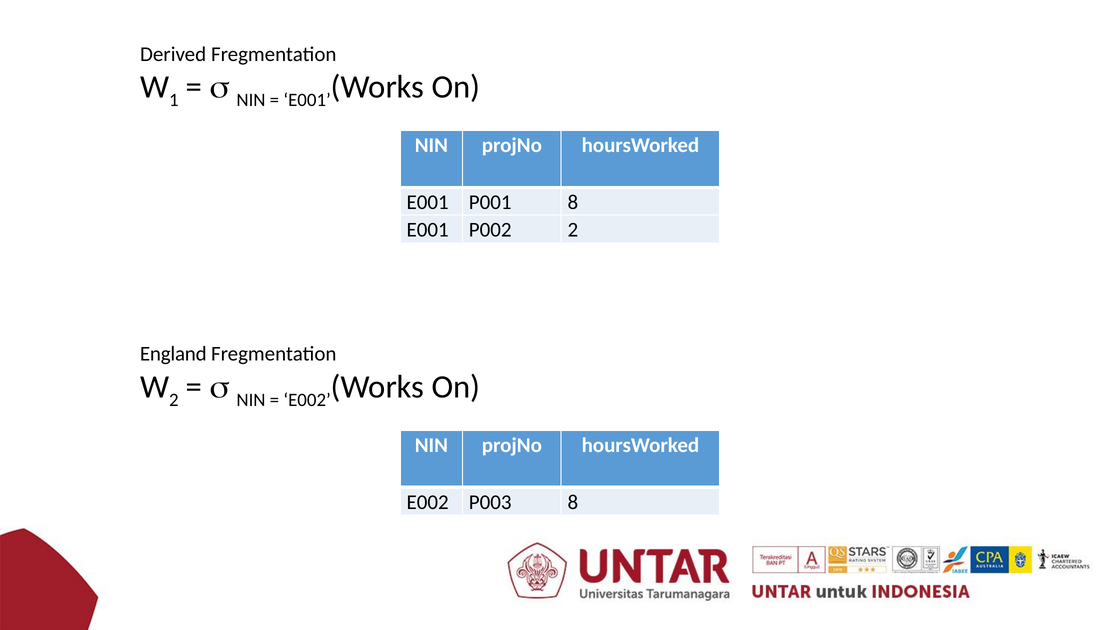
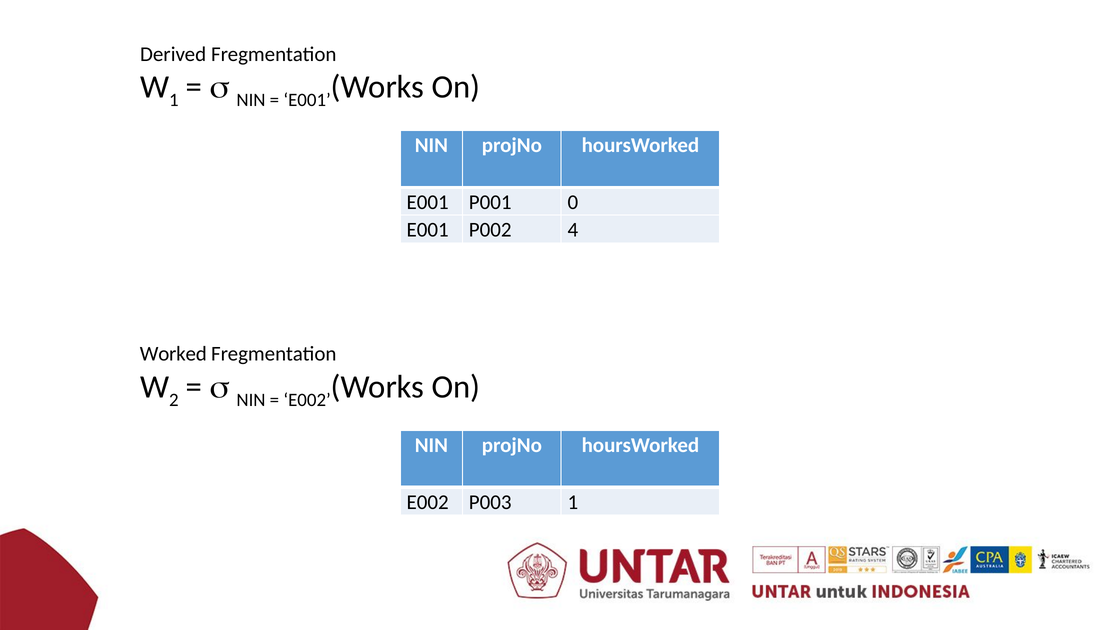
P001 8: 8 -> 0
P002 2: 2 -> 4
England: England -> Worked
P003 8: 8 -> 1
